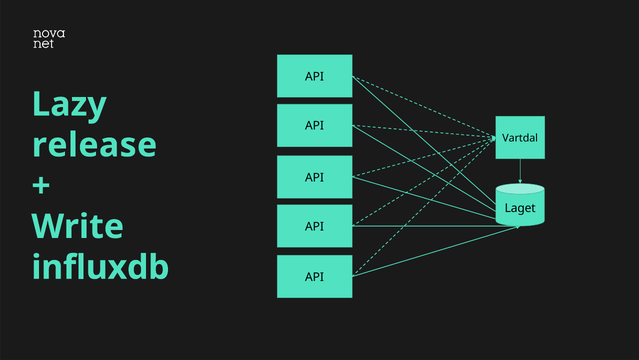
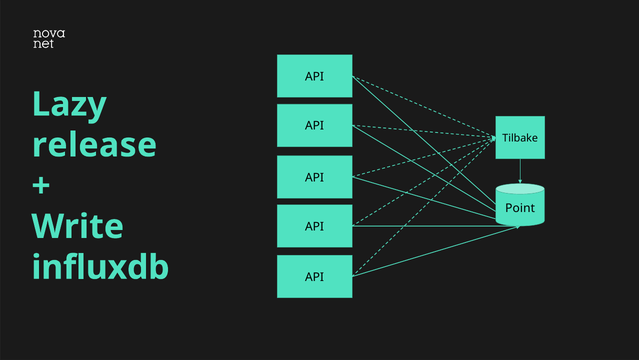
Vartdal: Vartdal -> Tilbake
Laget: Laget -> Point
